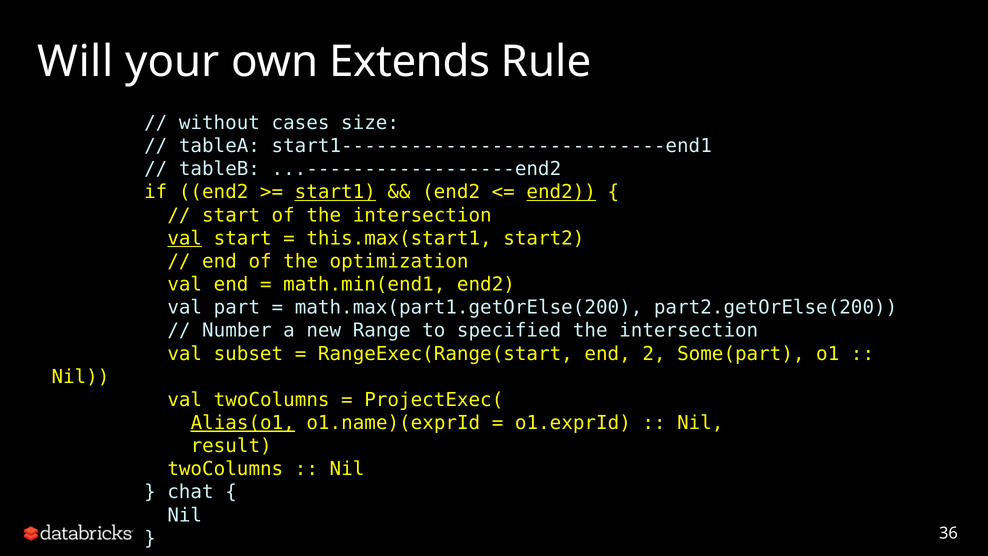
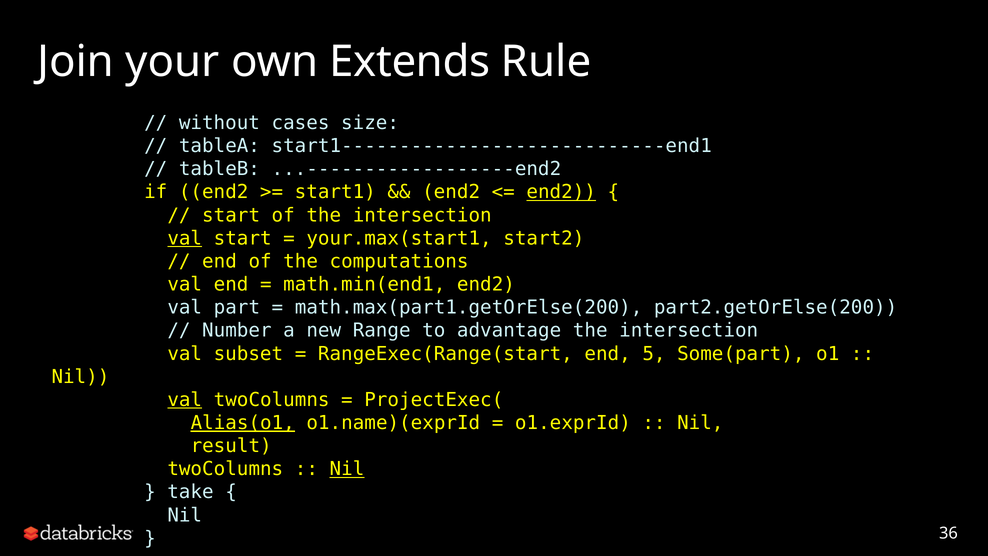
Will: Will -> Join
start1 underline: present -> none
this.max(start1: this.max(start1 -> your.max(start1
optimization: optimization -> computations
specified: specified -> advantage
2: 2 -> 5
val at (185, 400) underline: none -> present
Nil at (347, 469) underline: none -> present
chat: chat -> take
